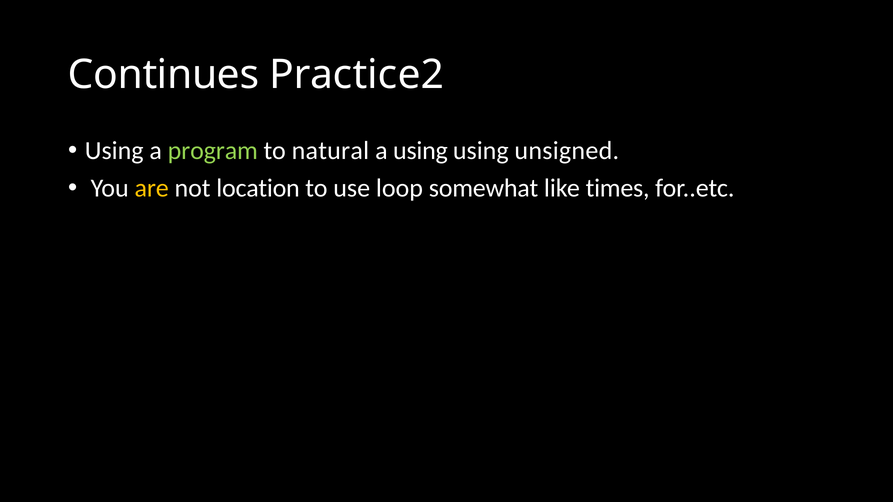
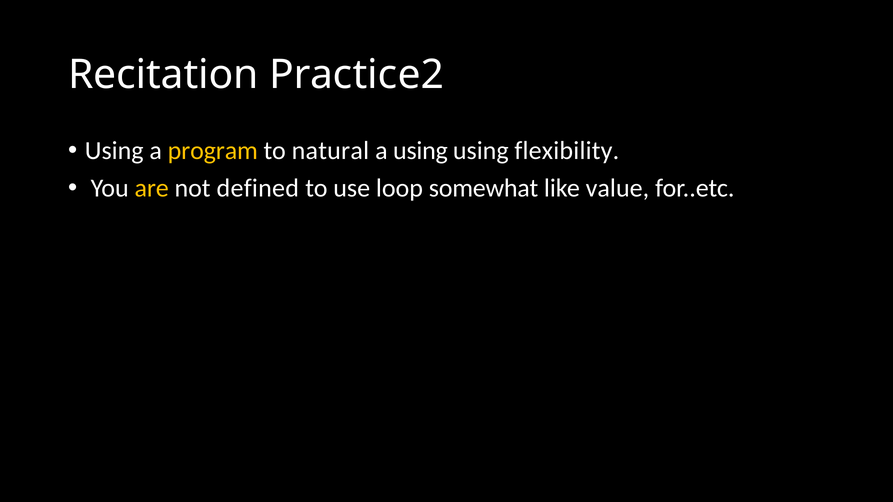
Continues: Continues -> Recitation
program colour: light green -> yellow
unsigned: unsigned -> flexibility
location: location -> defined
times: times -> value
